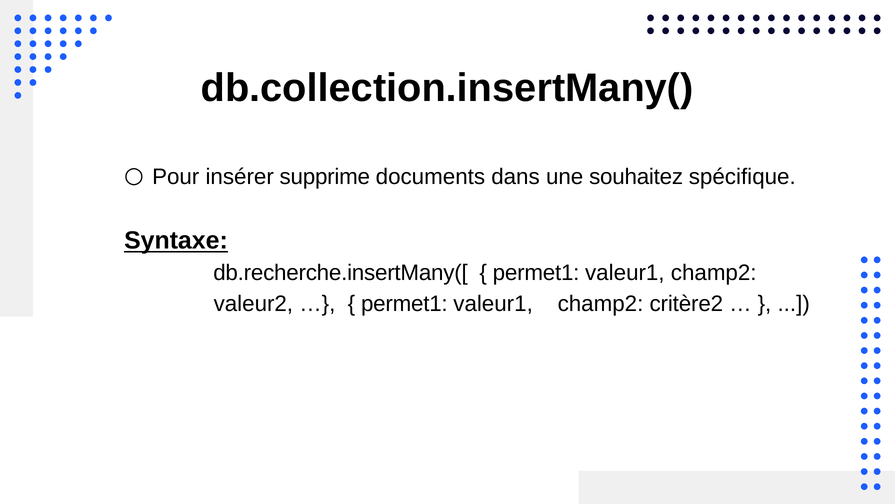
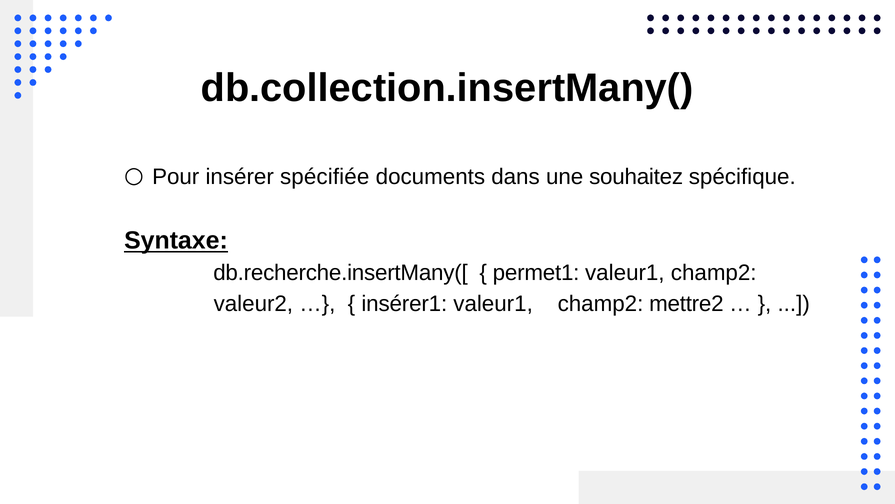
supprime: supprime -> spécifiée
permet1 at (404, 304): permet1 -> insérer1
critère2: critère2 -> mettre2
